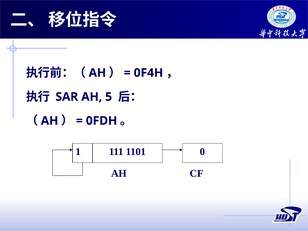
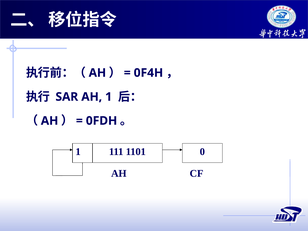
AH 5: 5 -> 1
